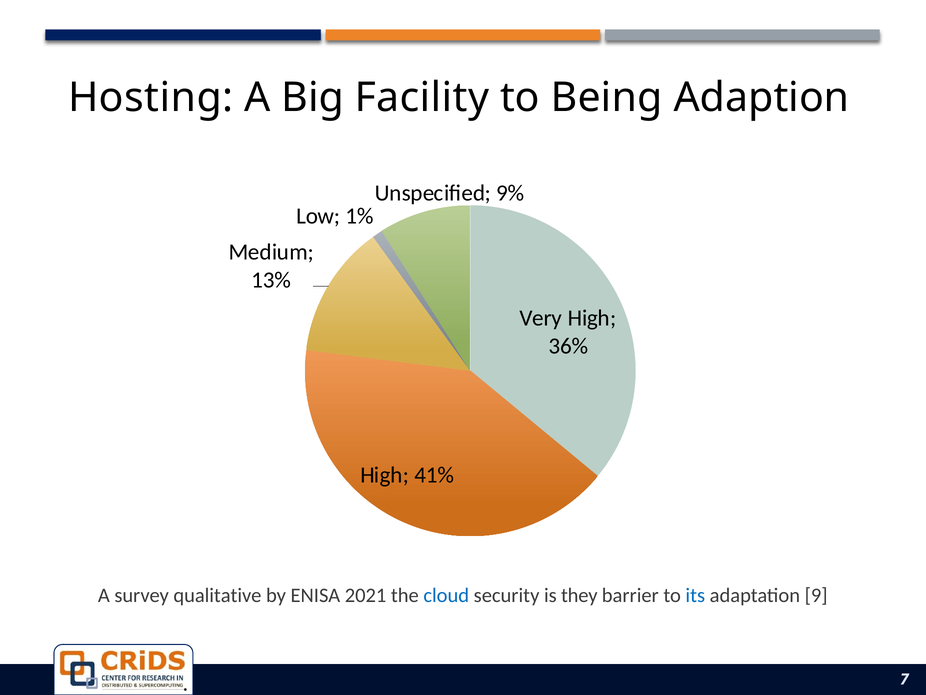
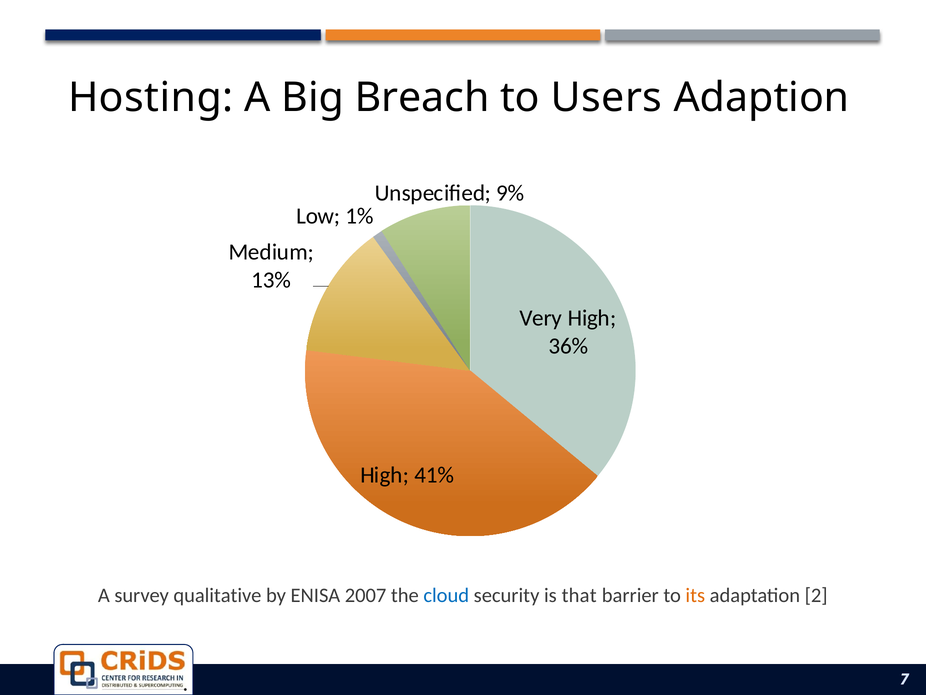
Facility: Facility -> Breach
Being: Being -> Users
2021: 2021 -> 2007
they: they -> that
its colour: blue -> orange
9: 9 -> 2
